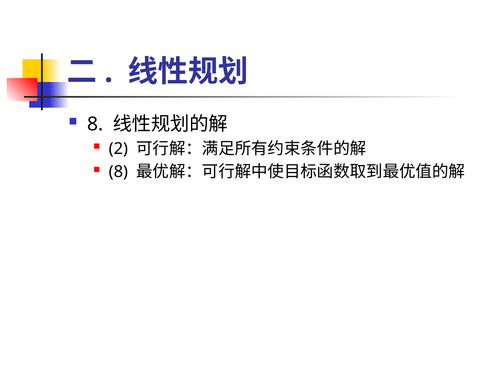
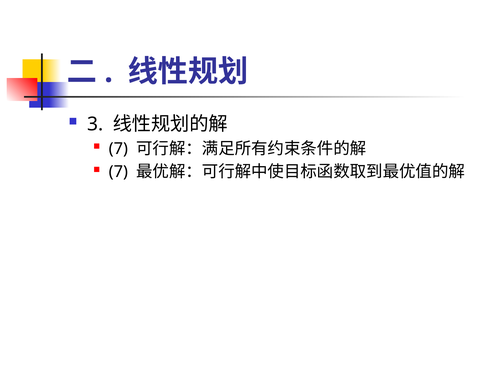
8 at (95, 124): 8 -> 3
2 at (118, 149): 2 -> 7
8 at (118, 172): 8 -> 7
